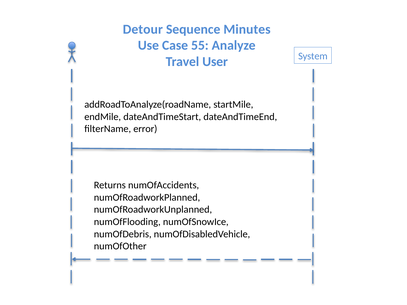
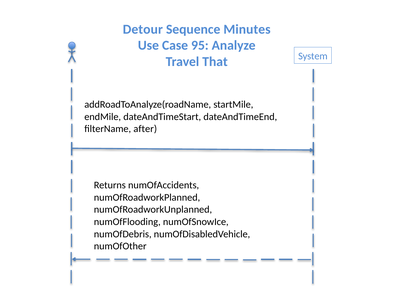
55: 55 -> 95
User: User -> That
error: error -> after
